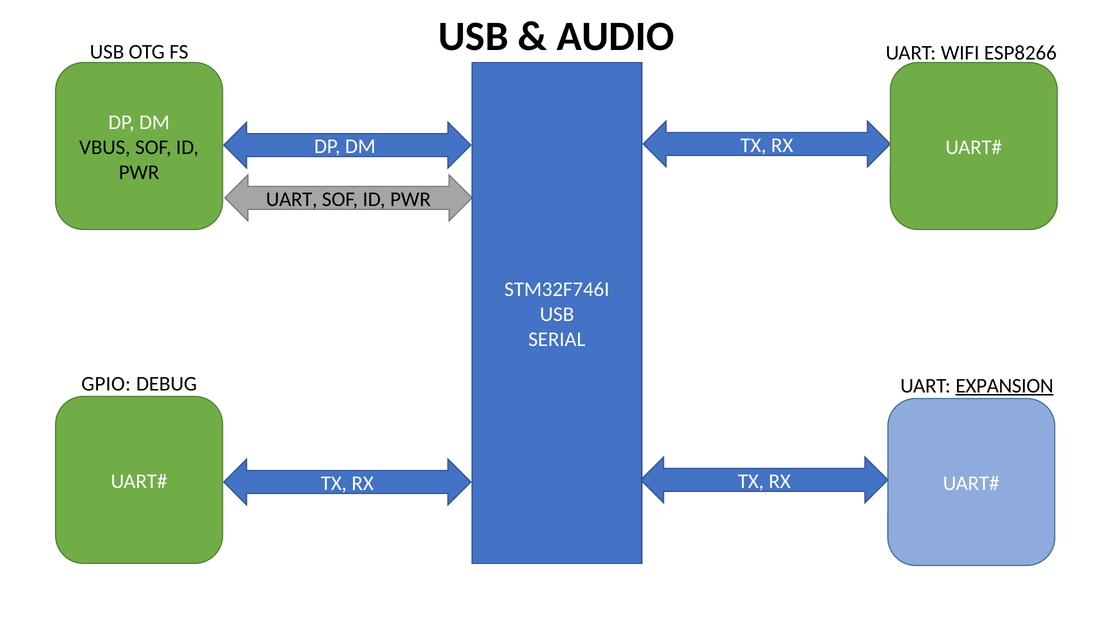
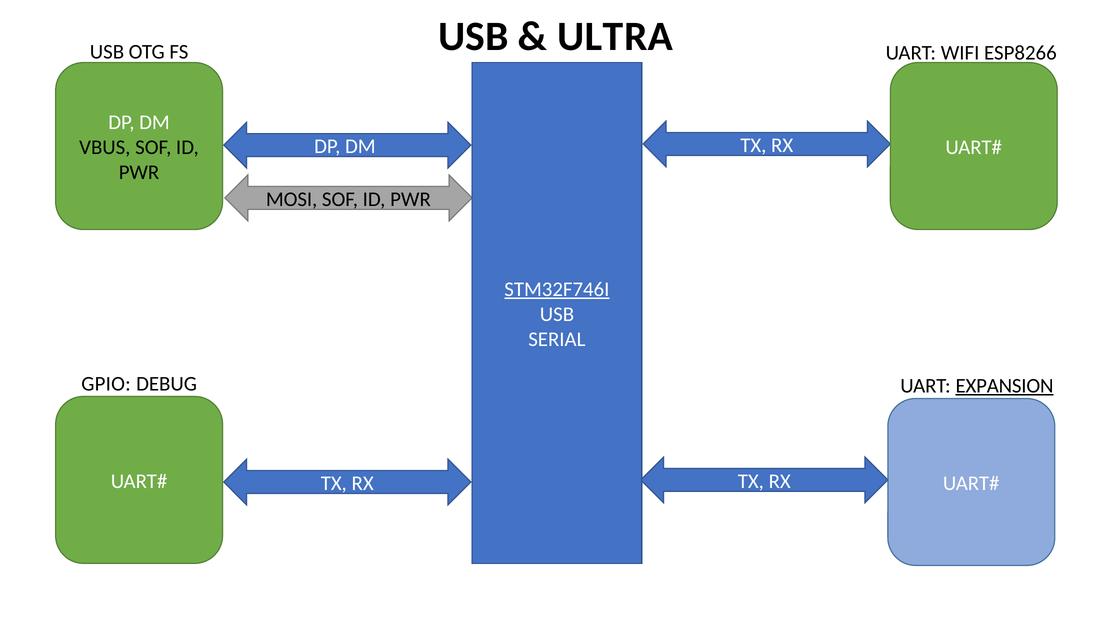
AUDIO: AUDIO -> ULTRA
UART at (292, 199): UART -> MOSI
STM32F746I underline: none -> present
